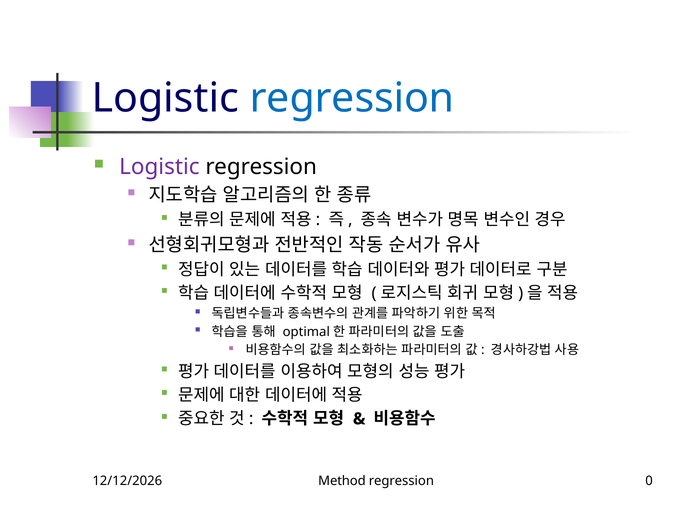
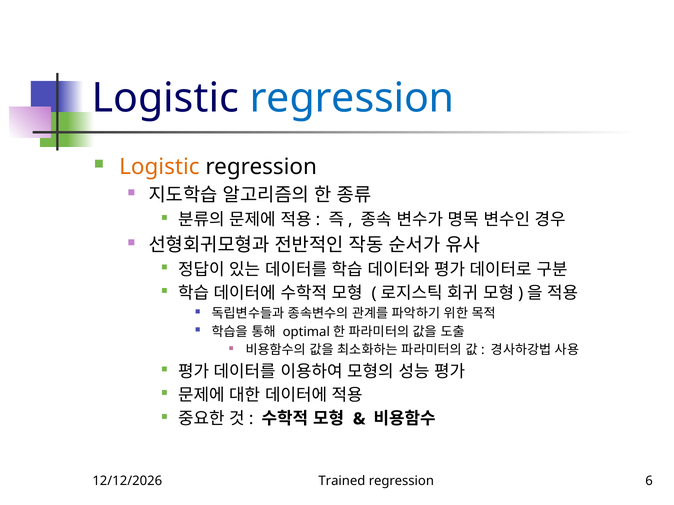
Logistic at (159, 167) colour: purple -> orange
Method: Method -> Trained
0: 0 -> 6
